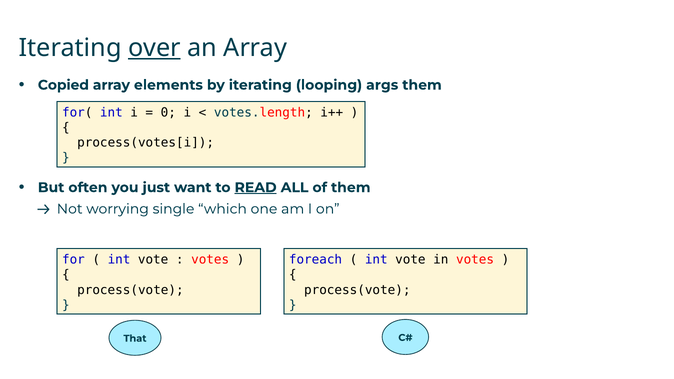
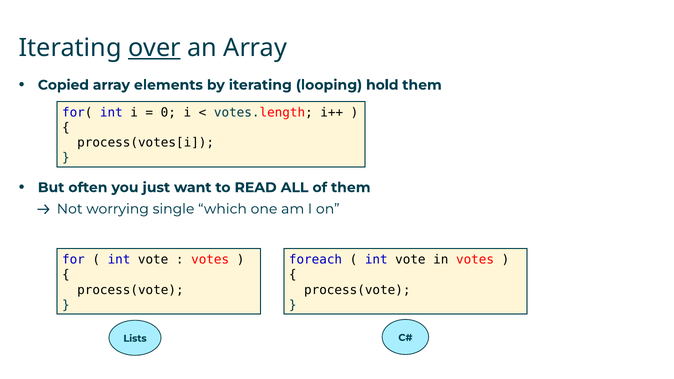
args: args -> hold
READ underline: present -> none
That: That -> Lists
